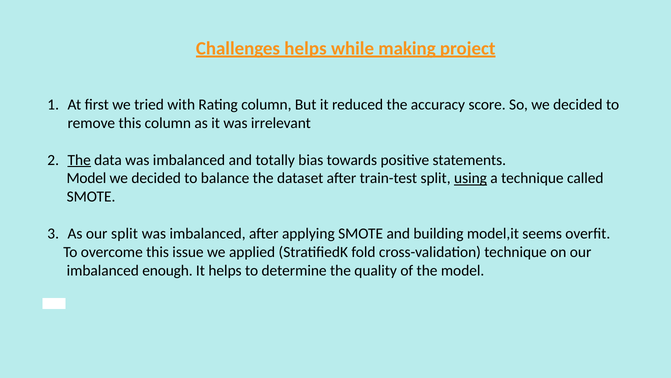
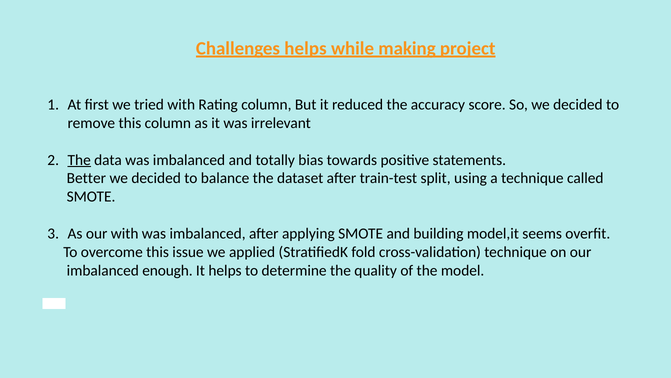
Model at (86, 178): Model -> Better
using underline: present -> none
our split: split -> with
